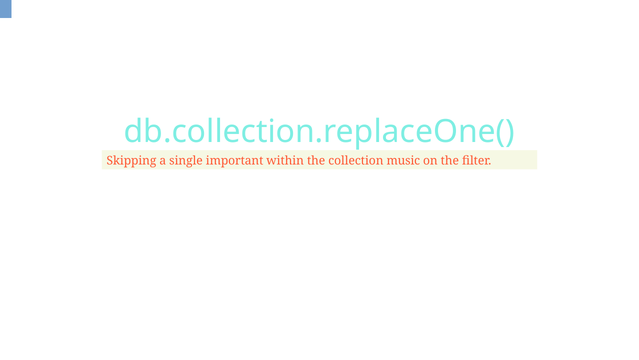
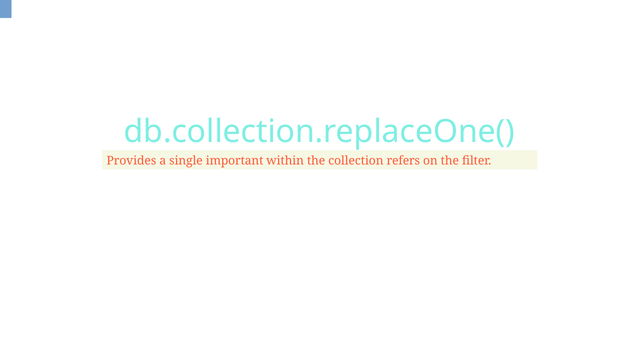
Skipping: Skipping -> Provides
music: music -> refers
